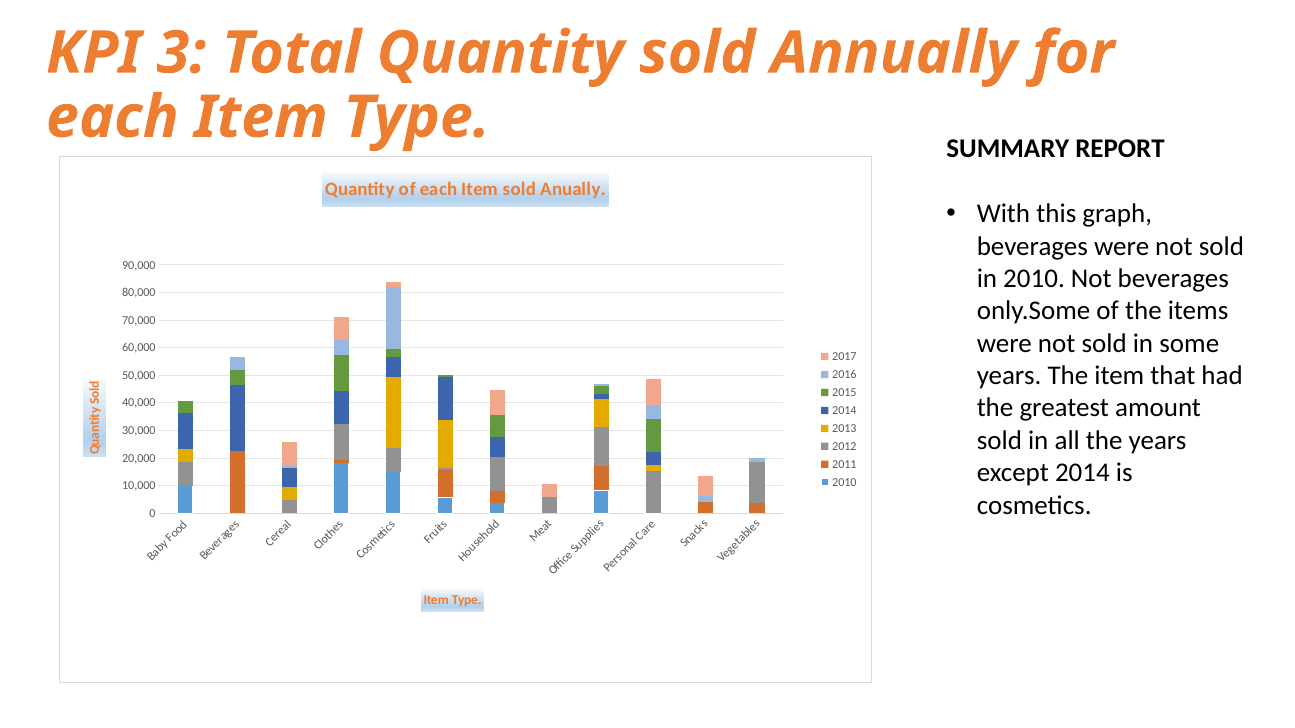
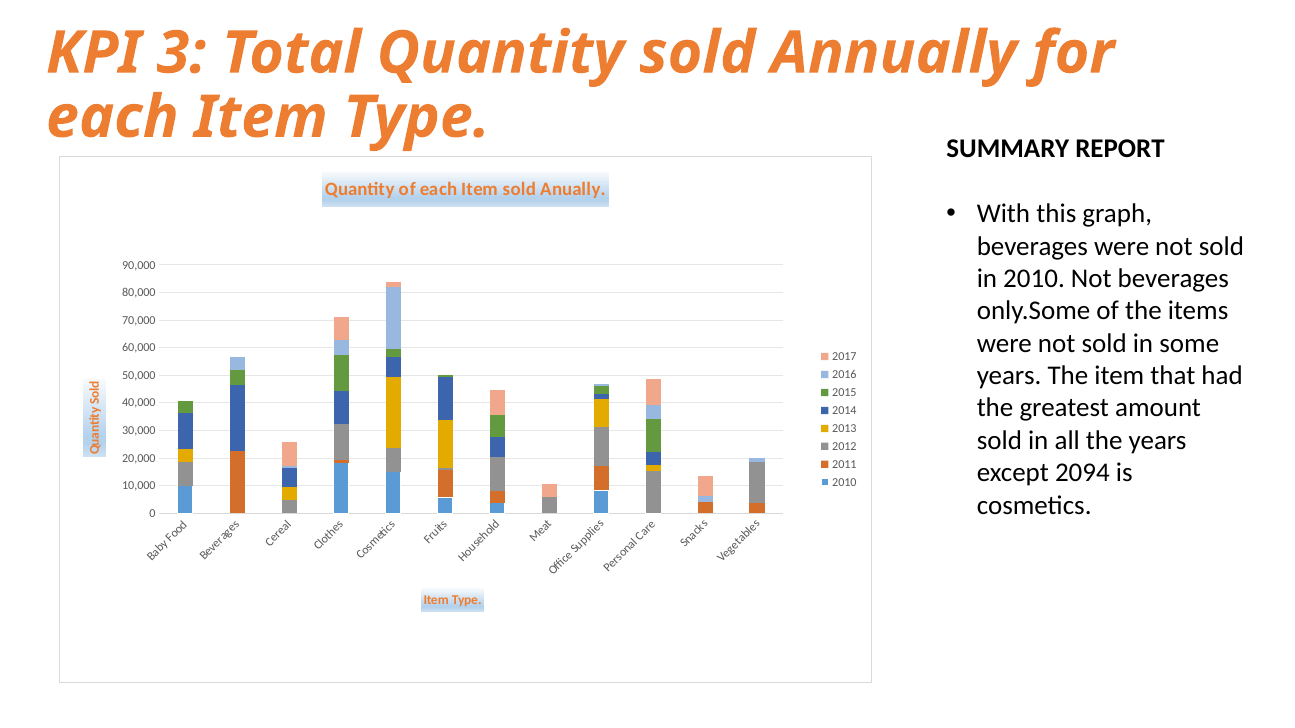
except 2014: 2014 -> 2094
